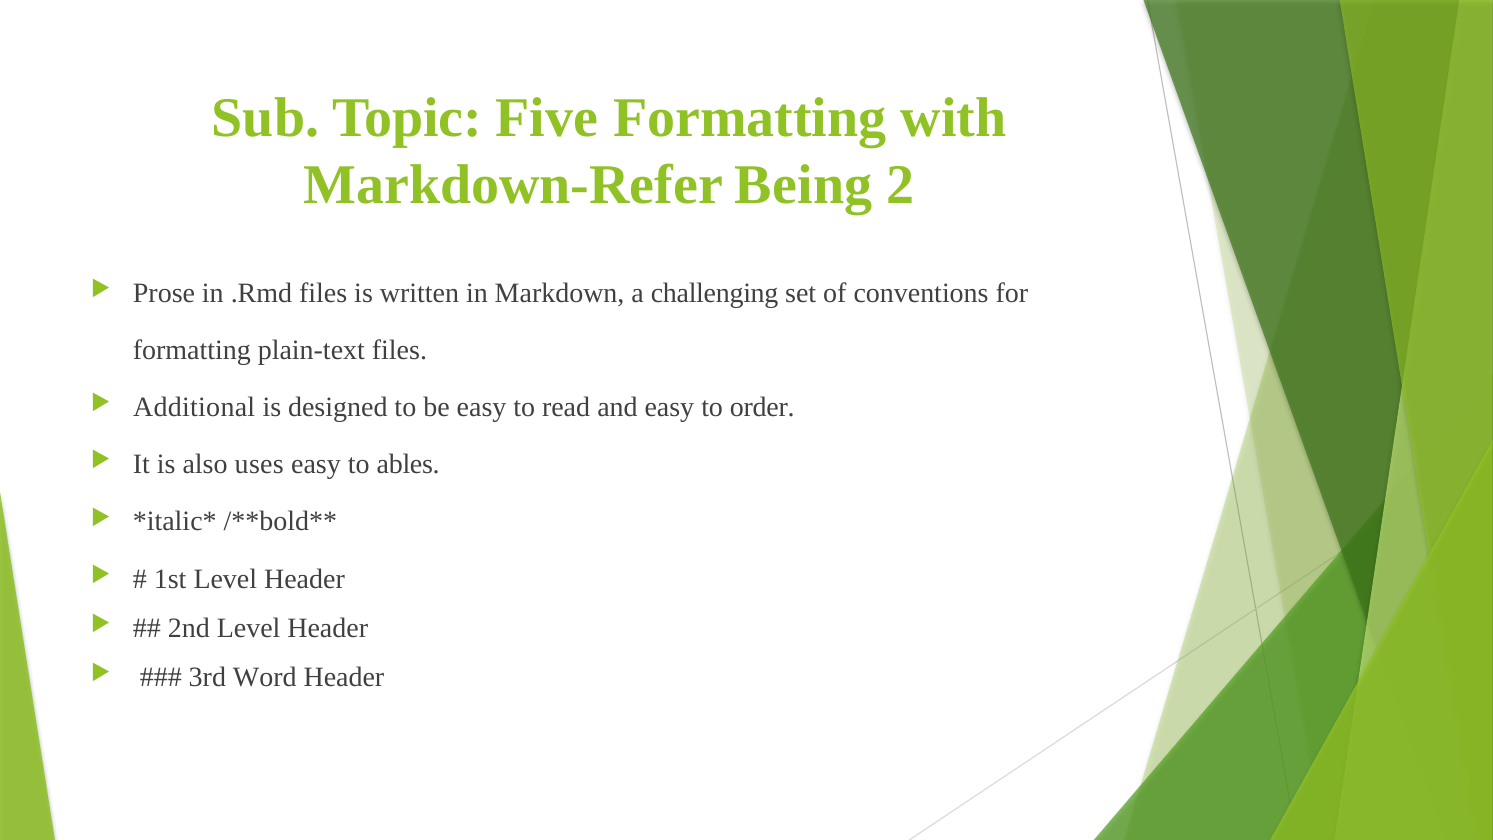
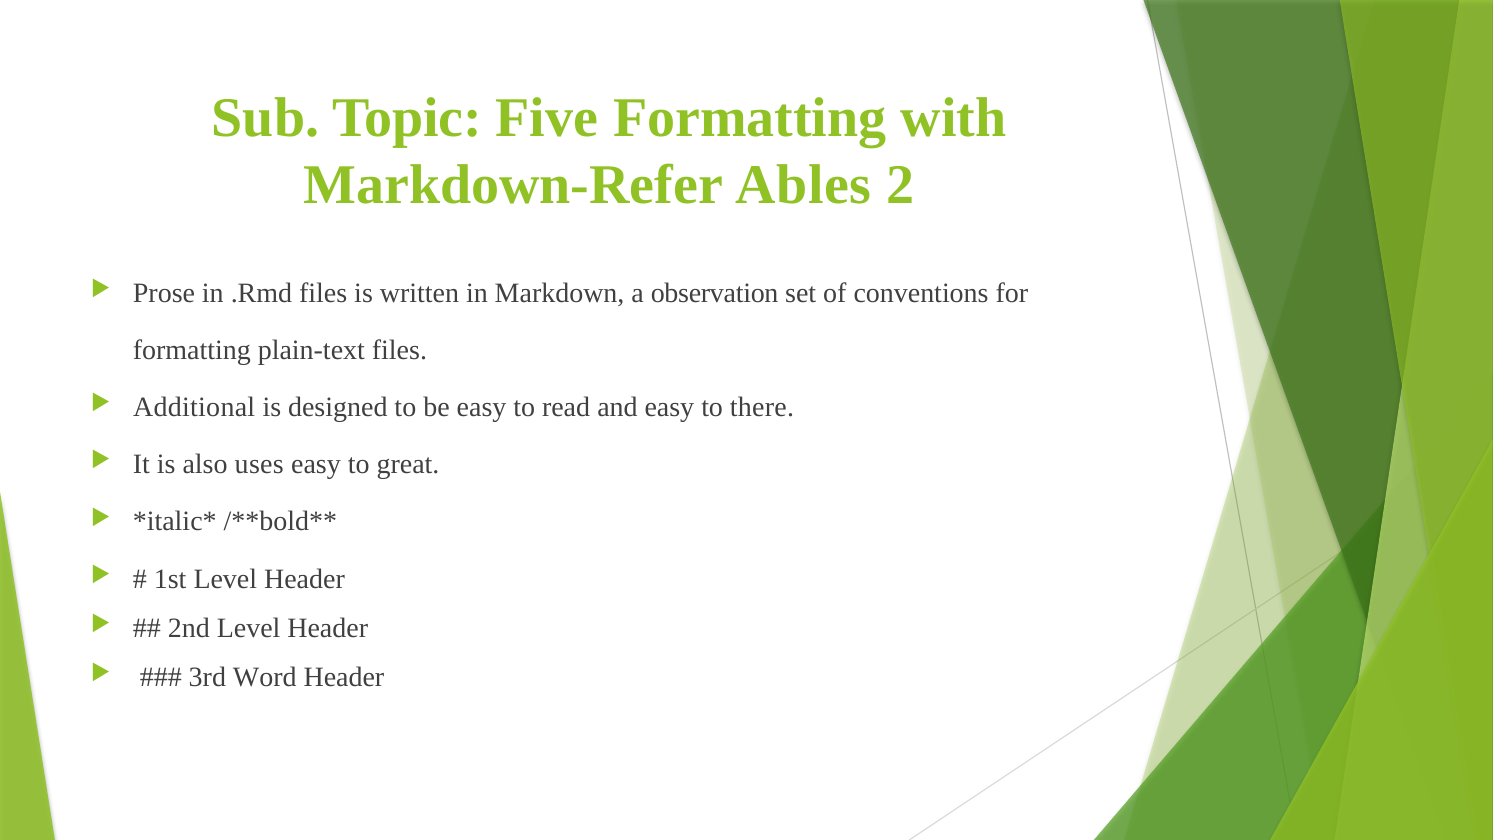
Being: Being -> Ables
challenging: challenging -> observation
order: order -> there
ables: ables -> great
